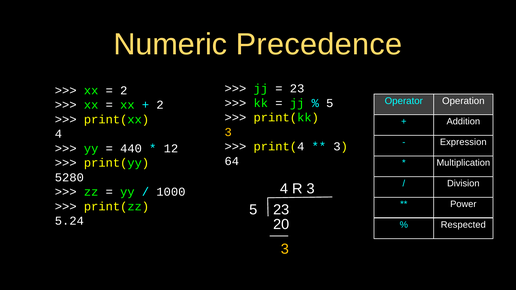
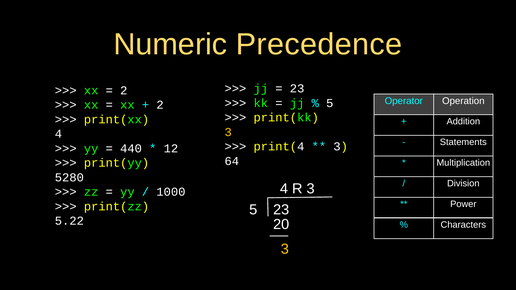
Expression: Expression -> Statements
5.24: 5.24 -> 5.22
Respected: Respected -> Characters
